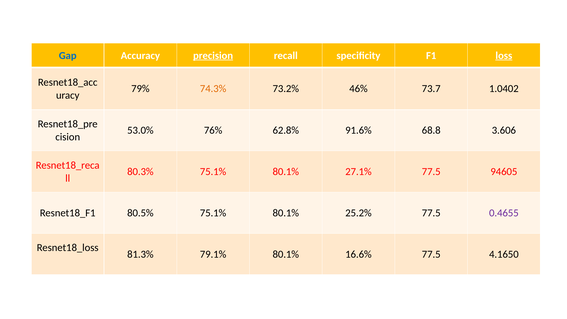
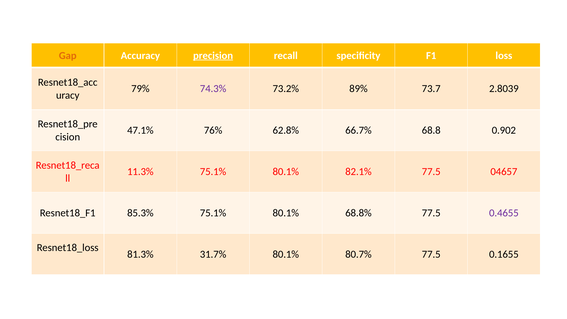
Gap colour: blue -> orange
loss underline: present -> none
74.3% colour: orange -> purple
46%: 46% -> 89%
1.0402: 1.0402 -> 2.8039
53.0%: 53.0% -> 47.1%
91.6%: 91.6% -> 66.7%
3.606: 3.606 -> 0.902
80.3%: 80.3% -> 11.3%
27.1%: 27.1% -> 82.1%
94605: 94605 -> 04657
80.5%: 80.5% -> 85.3%
25.2%: 25.2% -> 68.8%
79.1%: 79.1% -> 31.7%
16.6%: 16.6% -> 80.7%
4.1650: 4.1650 -> 0.1655
